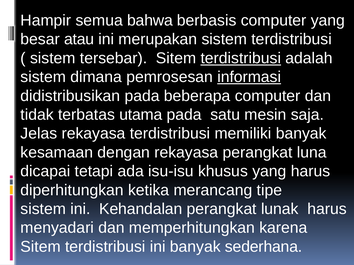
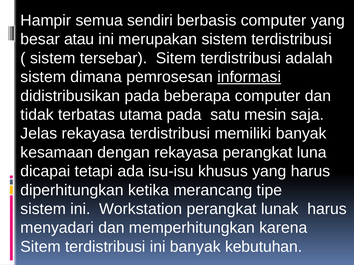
bahwa: bahwa -> sendiri
terdistribusi at (241, 58) underline: present -> none
Kehandalan: Kehandalan -> Workstation
sederhana: sederhana -> kebutuhan
